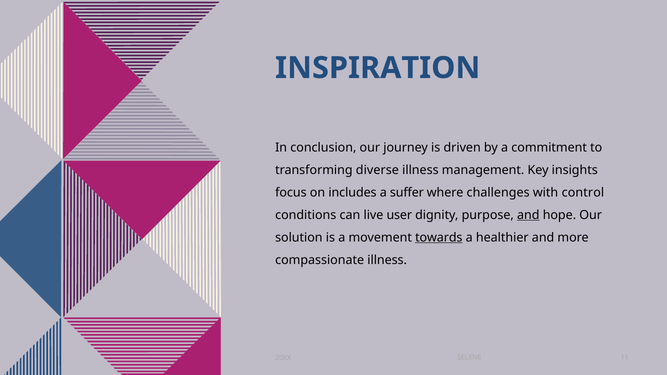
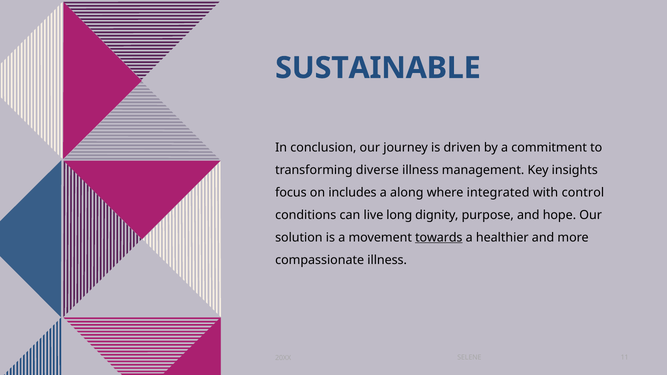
INSPIRATION: INSPIRATION -> SUSTAINABLE
suffer: suffer -> along
challenges: challenges -> integrated
user: user -> long
and at (528, 215) underline: present -> none
